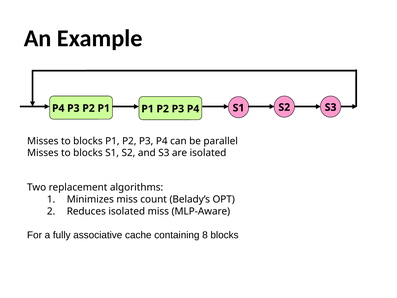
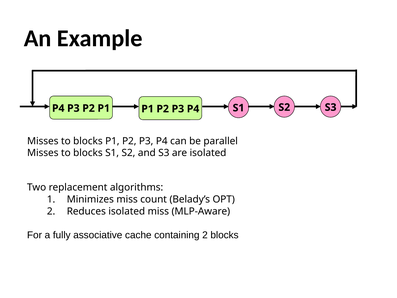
containing 8: 8 -> 2
